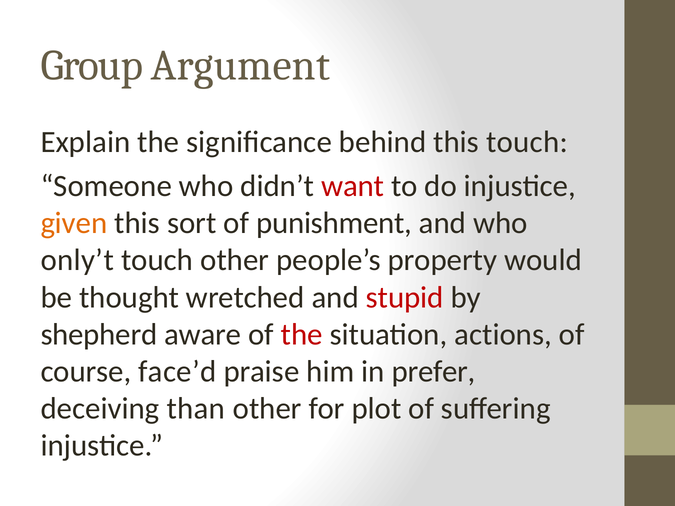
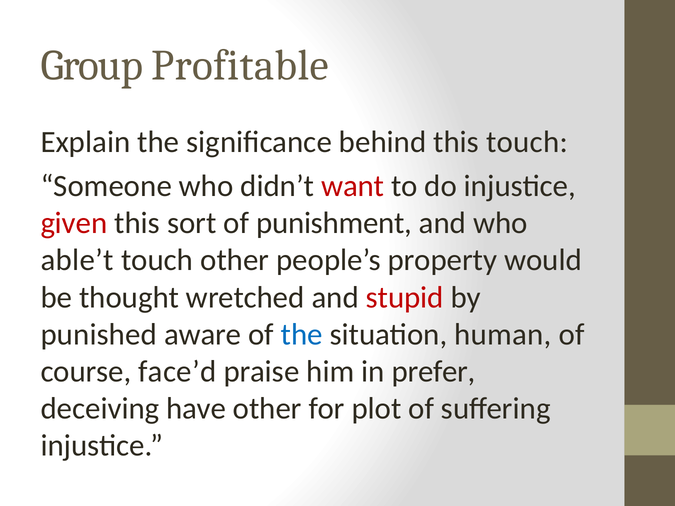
Argument: Argument -> Profitable
given colour: orange -> red
only’t: only’t -> able’t
shepherd: shepherd -> punished
the at (302, 335) colour: red -> blue
actions: actions -> human
than: than -> have
